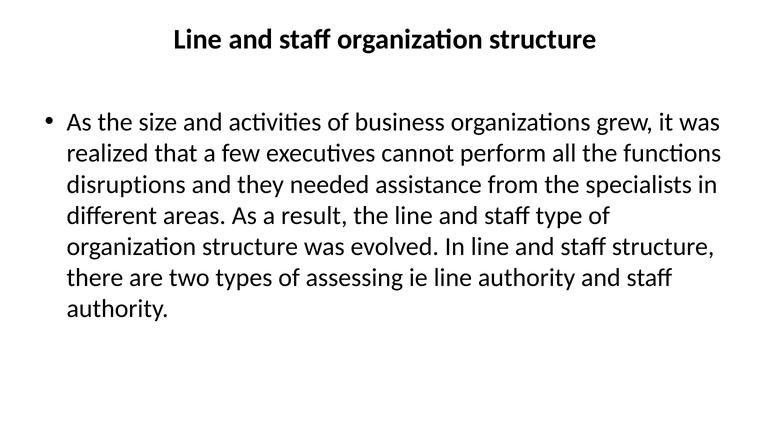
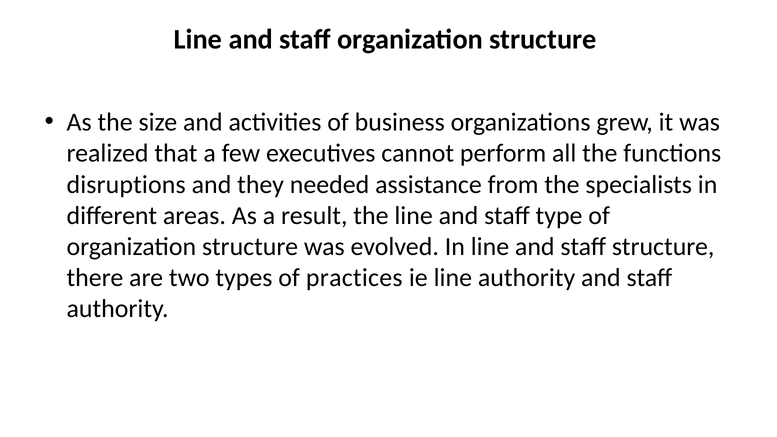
assessing: assessing -> practices
